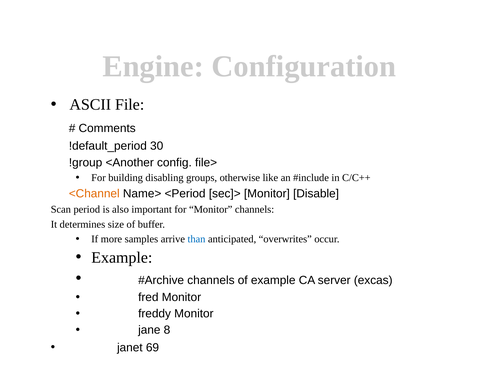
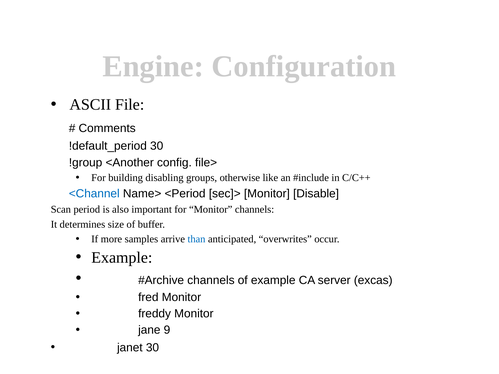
<Channel colour: orange -> blue
8: 8 -> 9
janet 69: 69 -> 30
